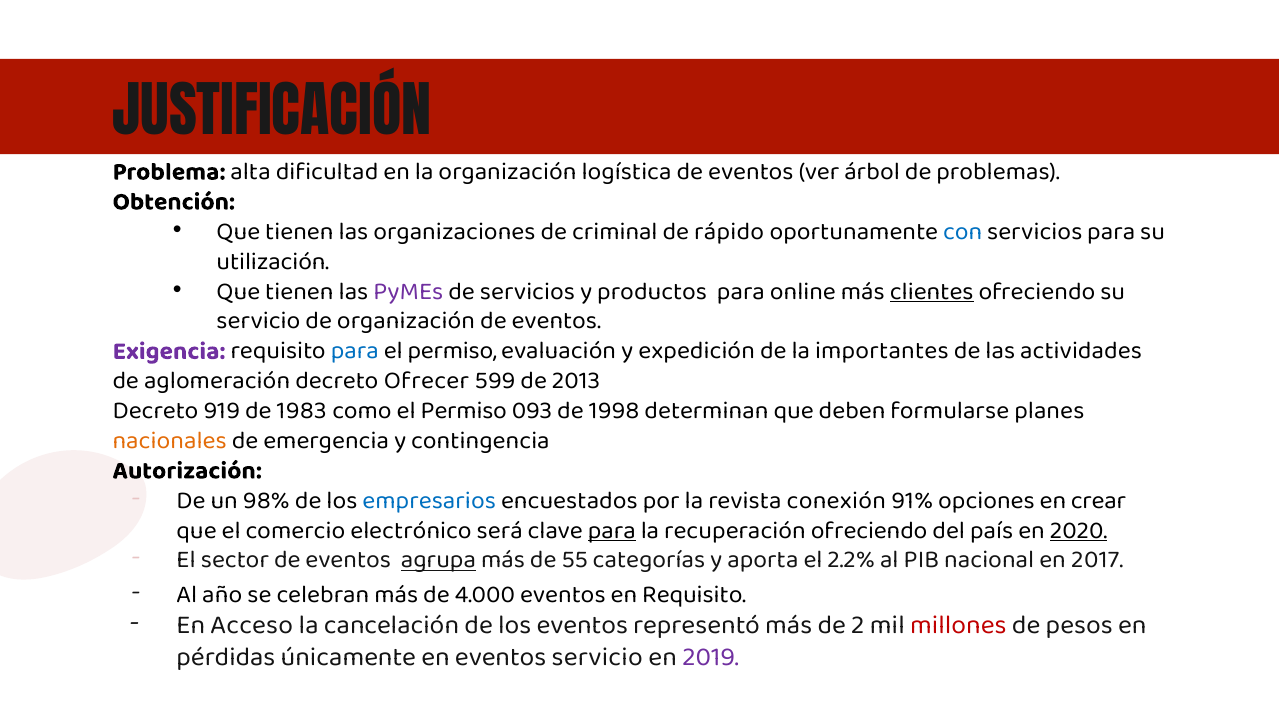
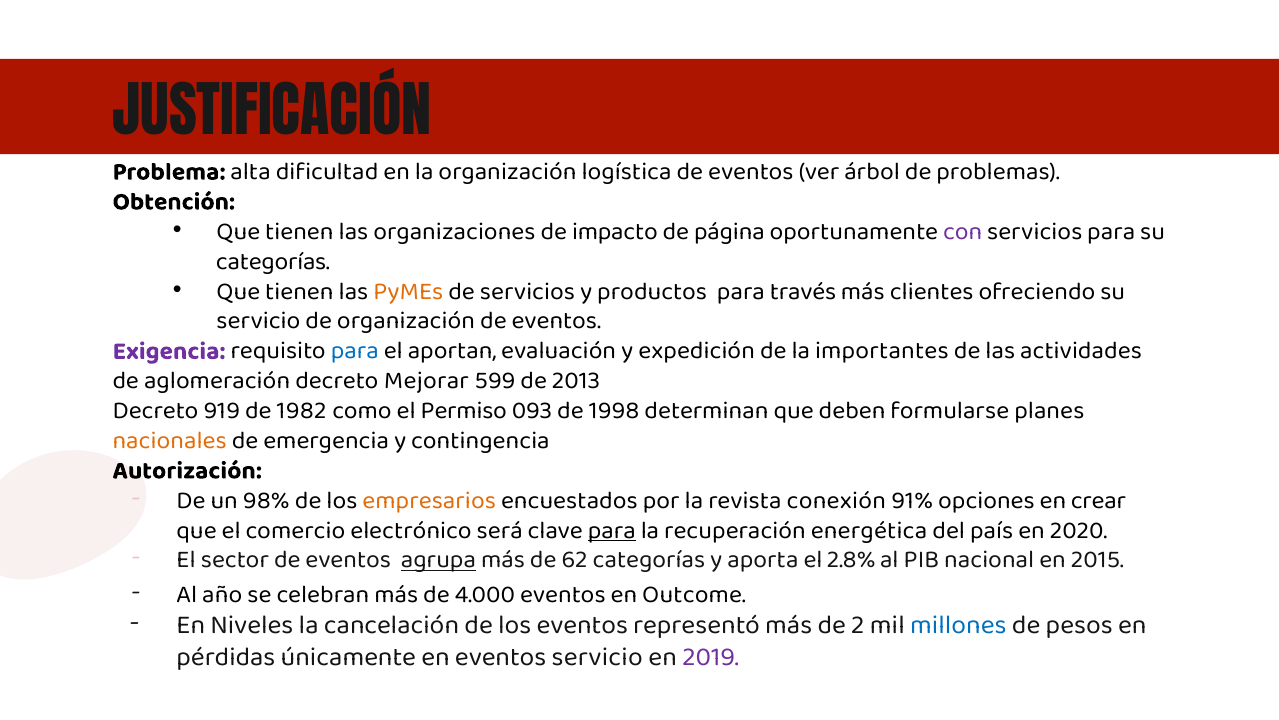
criminal: criminal -> impacto
rápido: rápido -> página
con colour: blue -> purple
utilización at (273, 261): utilización -> categorías
PyMEs colour: purple -> orange
online: online -> través
clientes underline: present -> none
permiso at (452, 350): permiso -> aportan
Ofrecer: Ofrecer -> Mejorar
1983: 1983 -> 1982
empresarios colour: blue -> orange
recuperación ofreciendo: ofreciendo -> energética
2020 underline: present -> none
55: 55 -> 62
2.2%: 2.2% -> 2.8%
2017: 2017 -> 2015
en Requisito: Requisito -> Outcome
Acceso: Acceso -> Niveles
millones colour: red -> blue
